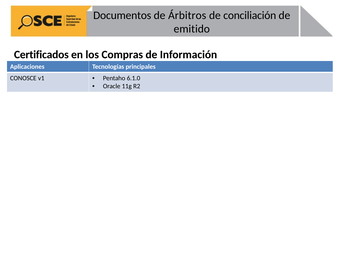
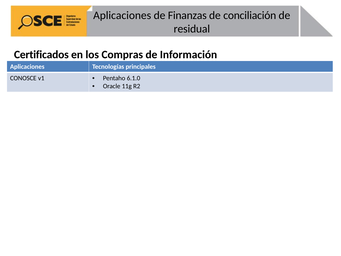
Documentos at (122, 15): Documentos -> Aplicaciones
Árbitros: Árbitros -> Finanzas
emitido: emitido -> residual
